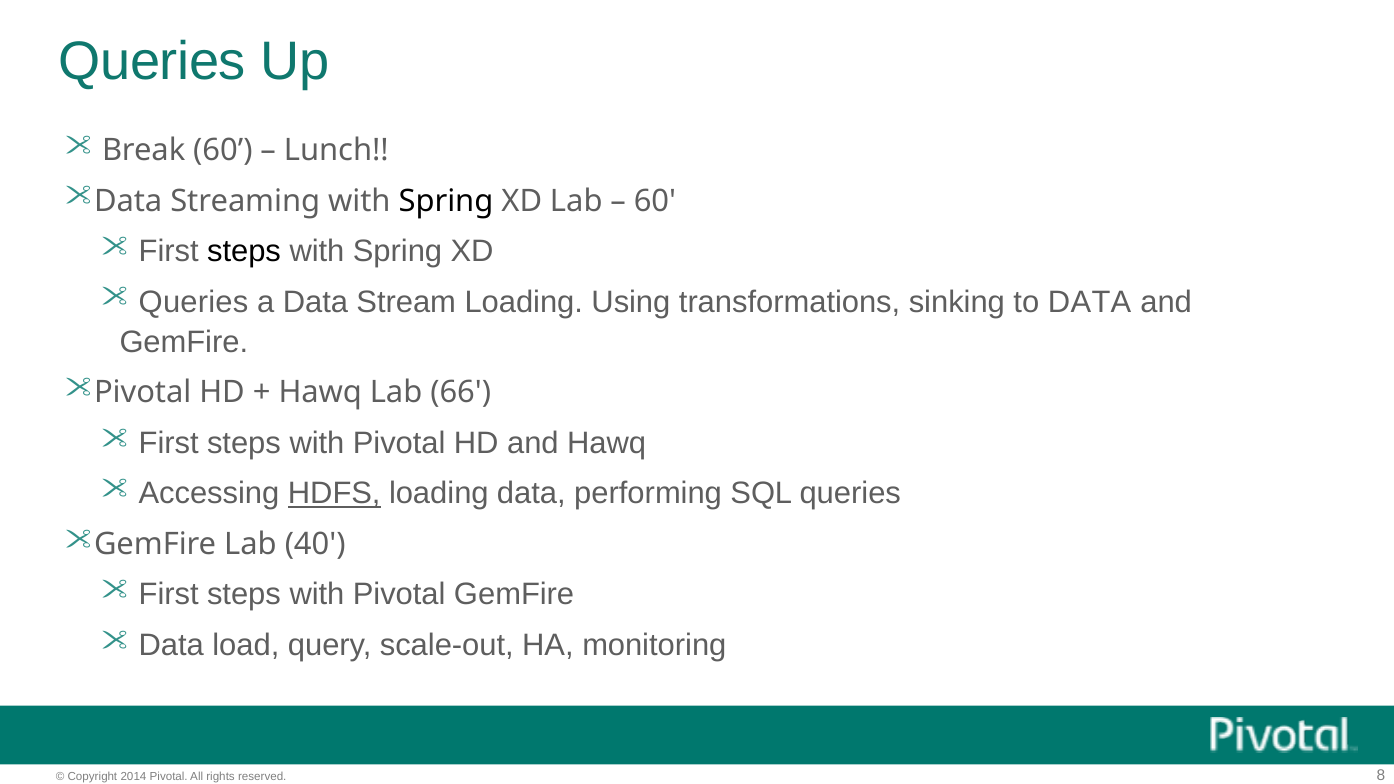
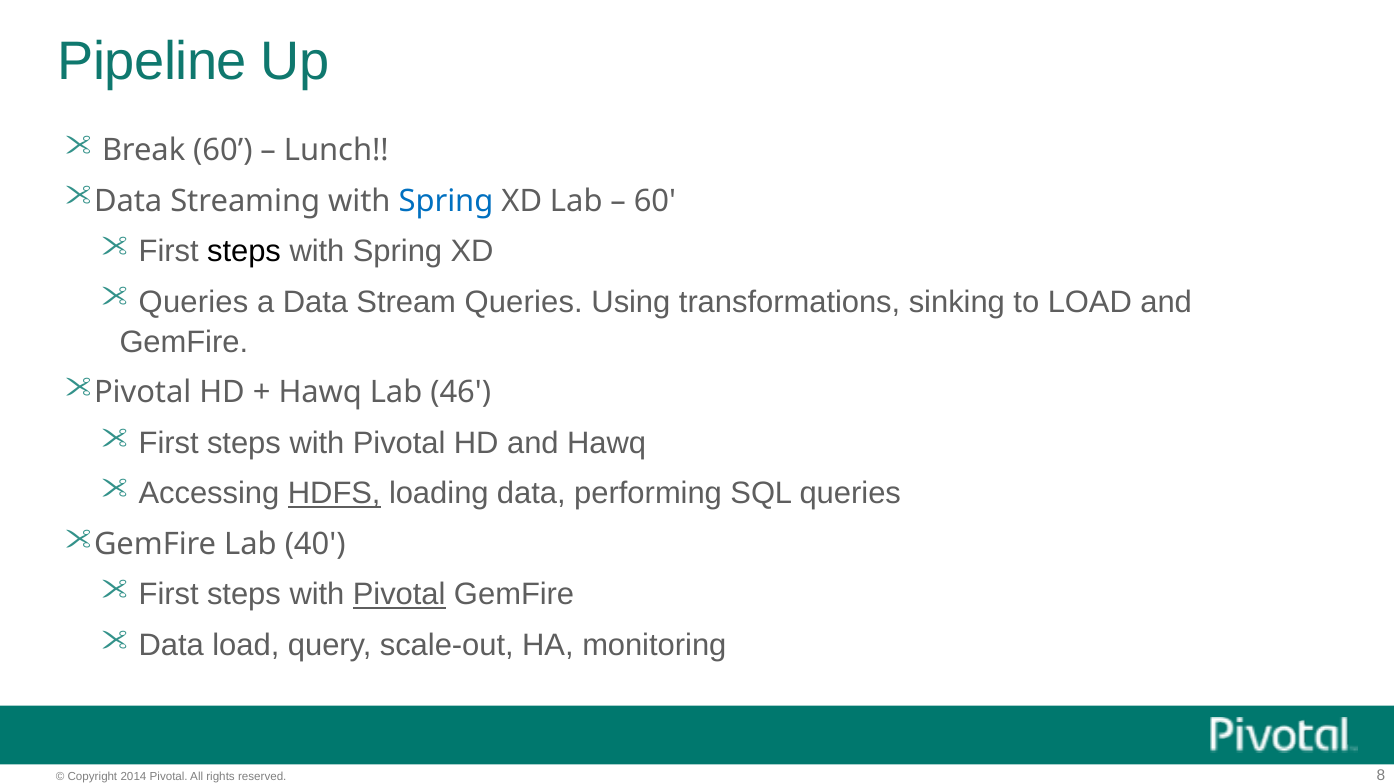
Queries at (152, 62): Queries -> Pipeline
Spring at (446, 201) colour: black -> blue
Stream Loading: Loading -> Queries
to DATA: DATA -> LOAD
66: 66 -> 46
Pivotal at (399, 595) underline: none -> present
